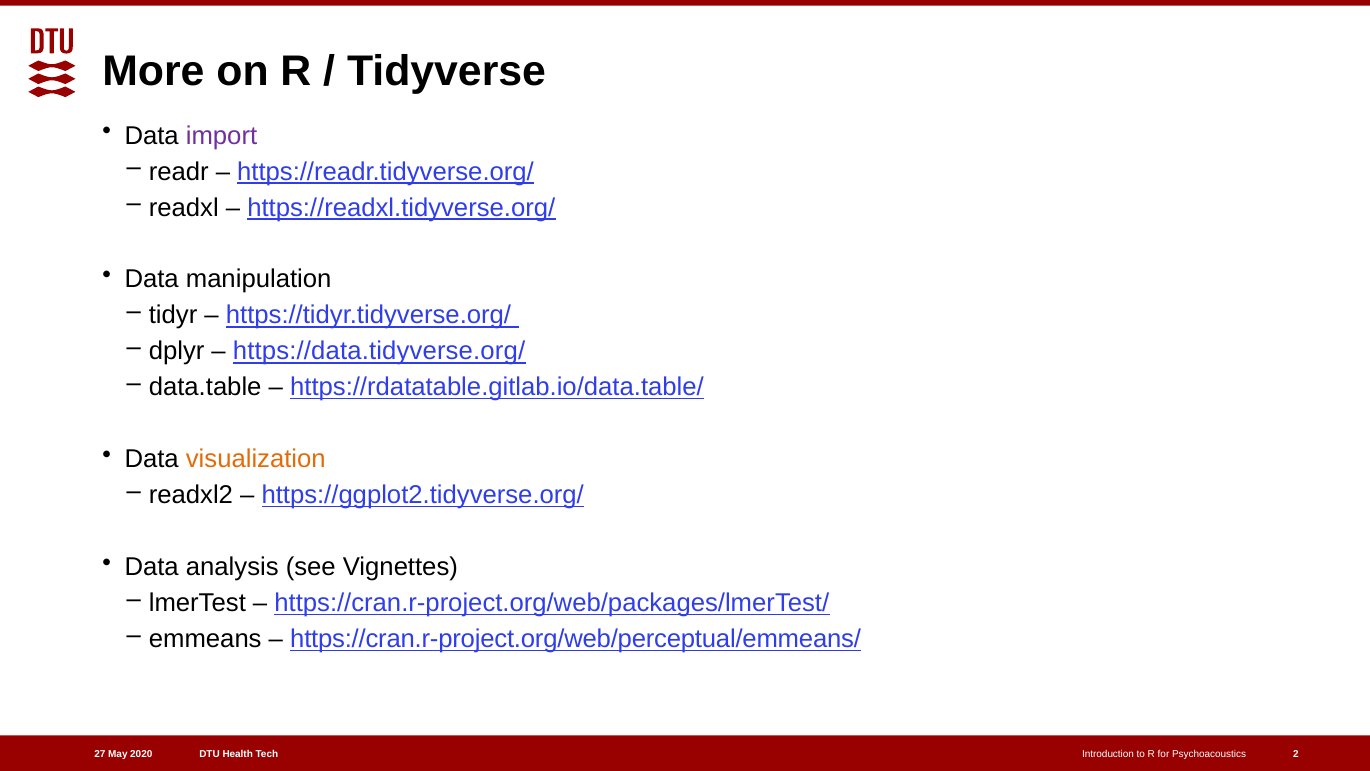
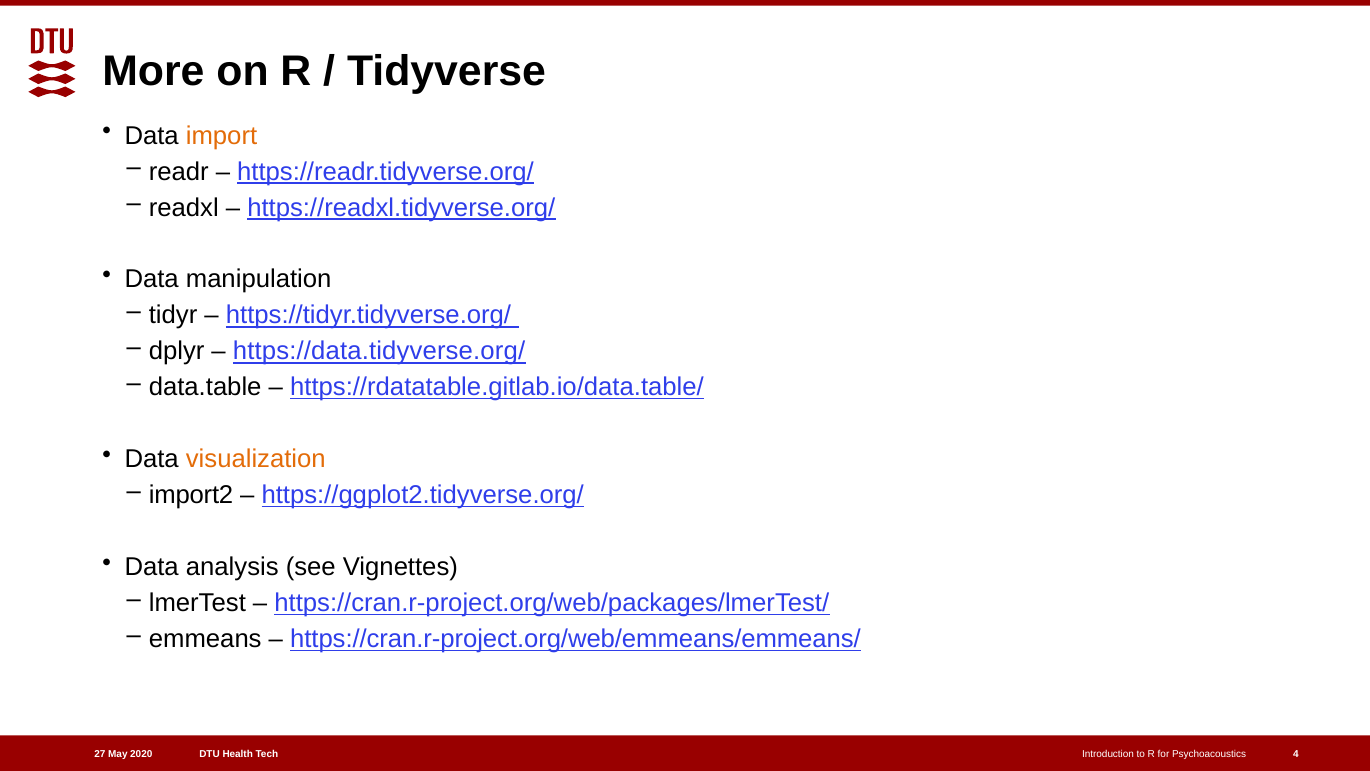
import colour: purple -> orange
readxl2: readxl2 -> import2
https://cran.r-project.org/web/perceptual/emmeans/: https://cran.r-project.org/web/perceptual/emmeans/ -> https://cran.r-project.org/web/emmeans/emmeans/
2: 2 -> 4
